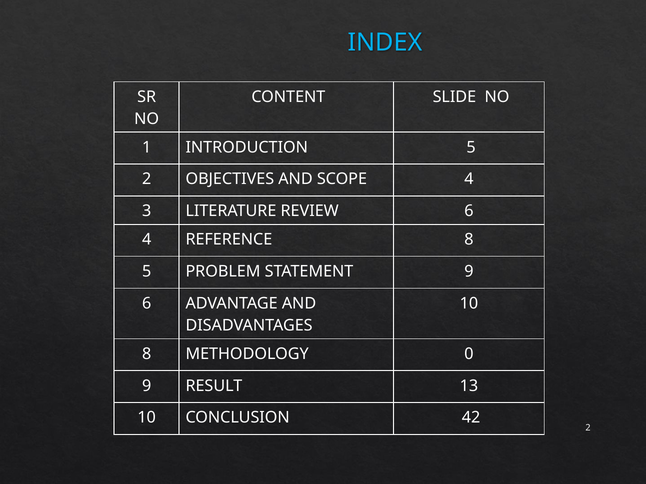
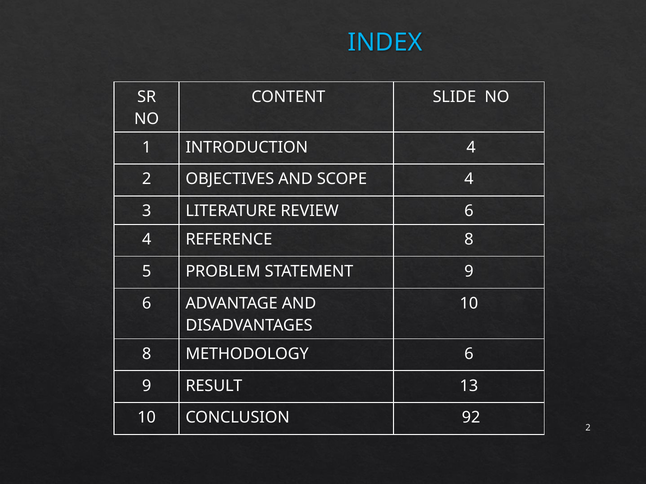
INTRODUCTION 5: 5 -> 4
METHODOLOGY 0: 0 -> 6
42: 42 -> 92
